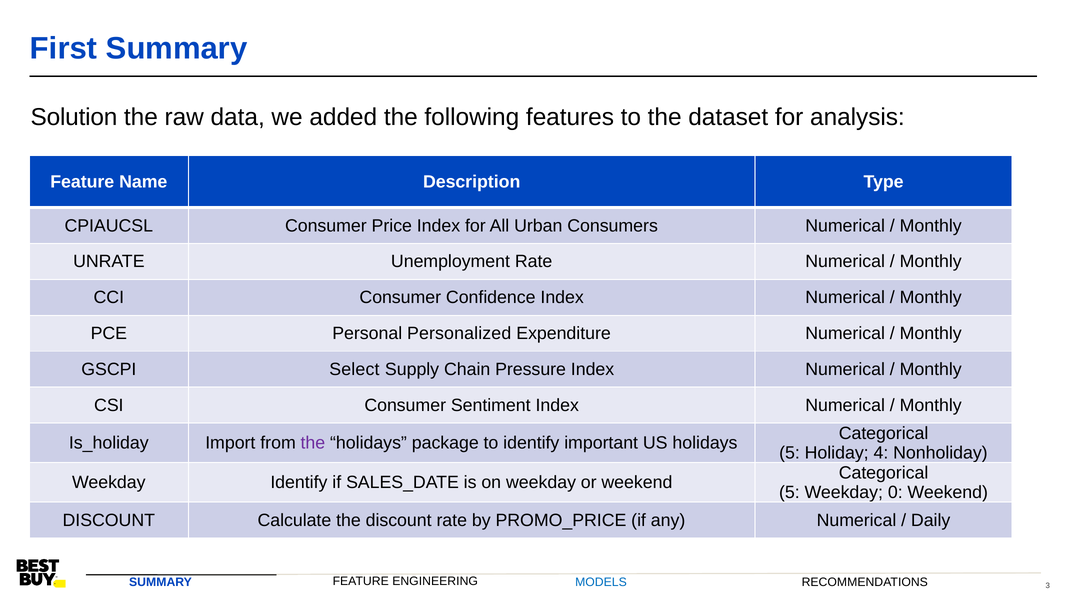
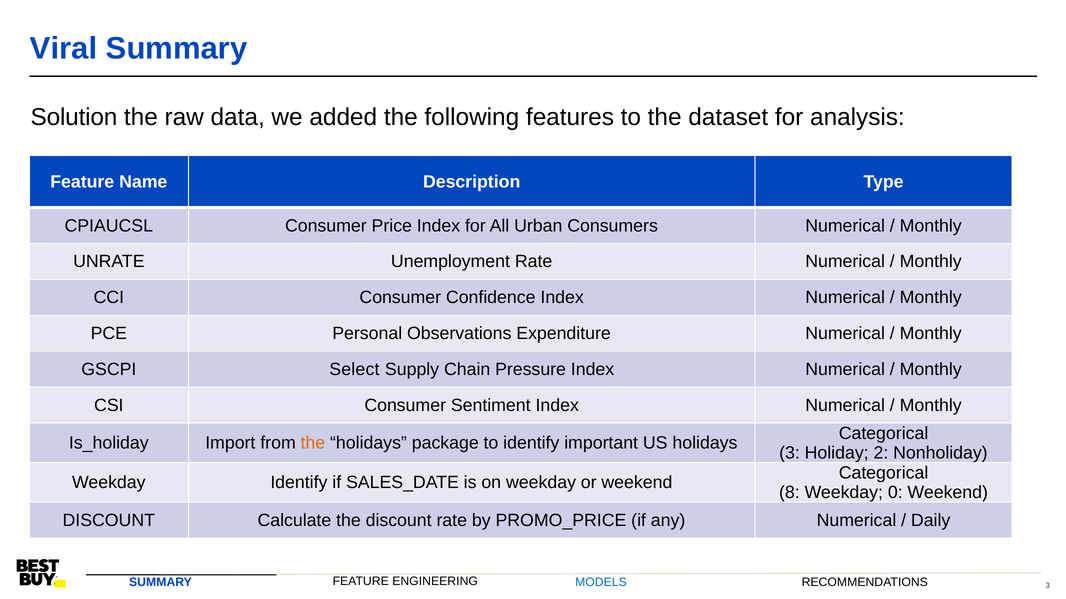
First: First -> Viral
Personalized: Personalized -> Observations
the at (313, 444) colour: purple -> orange
5 at (790, 453): 5 -> 3
4: 4 -> 2
5 at (789, 493): 5 -> 8
